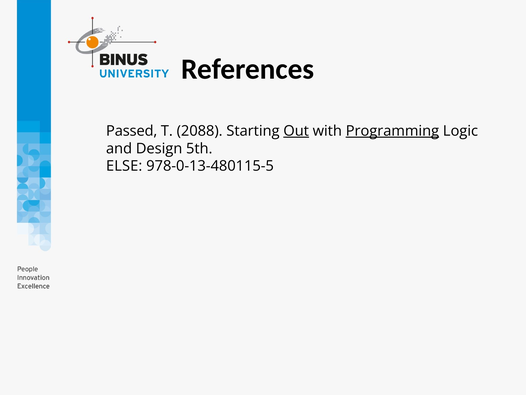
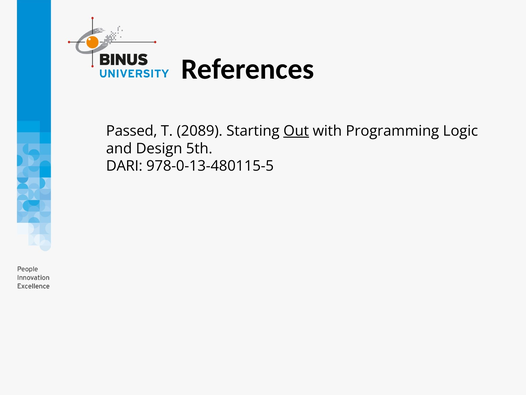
2088: 2088 -> 2089
Programming underline: present -> none
ELSE: ELSE -> DARI
